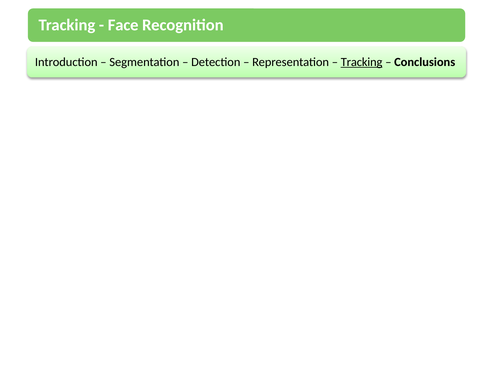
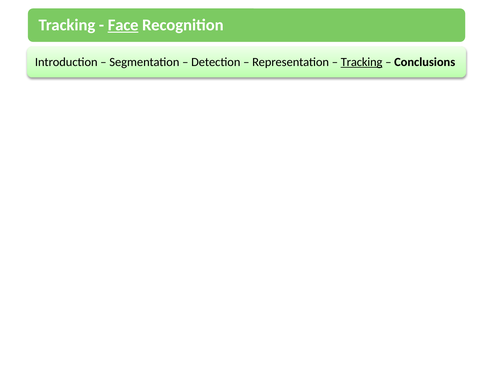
Face underline: none -> present
